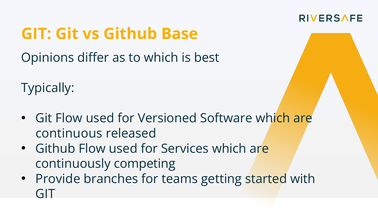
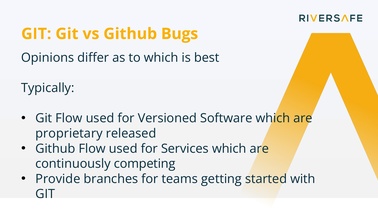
Base: Base -> Bugs
continuous: continuous -> proprietary
